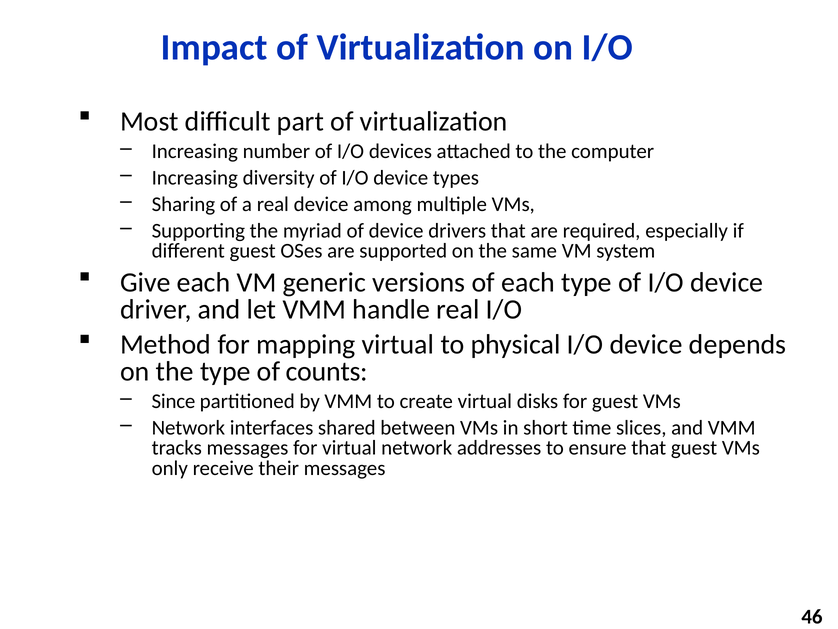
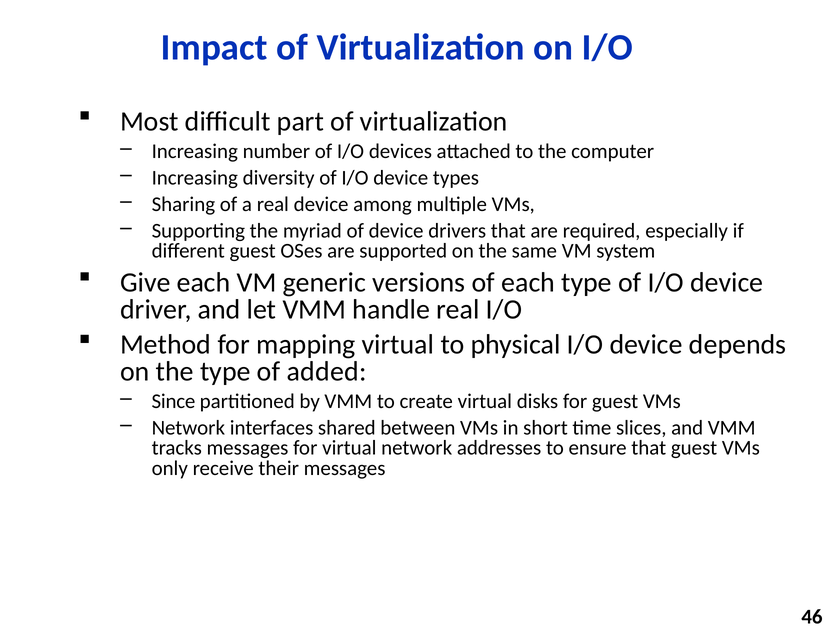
counts: counts -> added
